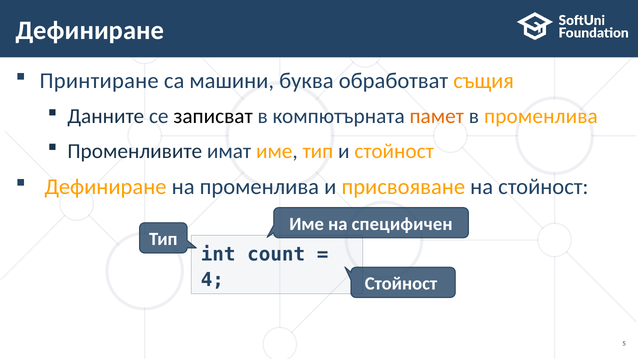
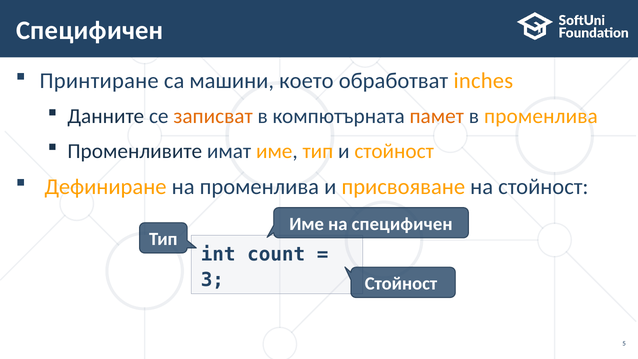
Дефиниране at (90, 30): Дефиниране -> Специфичен
буква: буква -> което
същия: същия -> inches
записват colour: black -> orange
4: 4 -> 3
